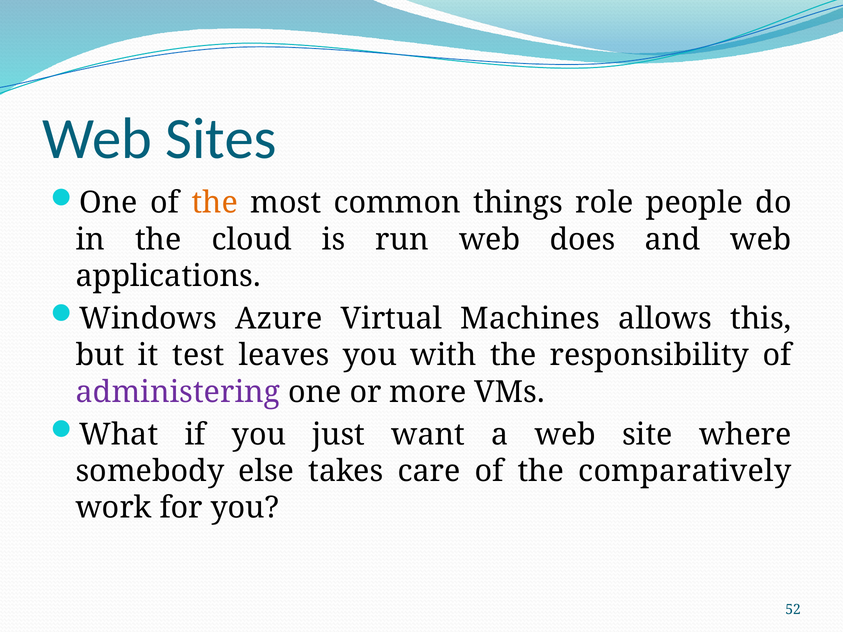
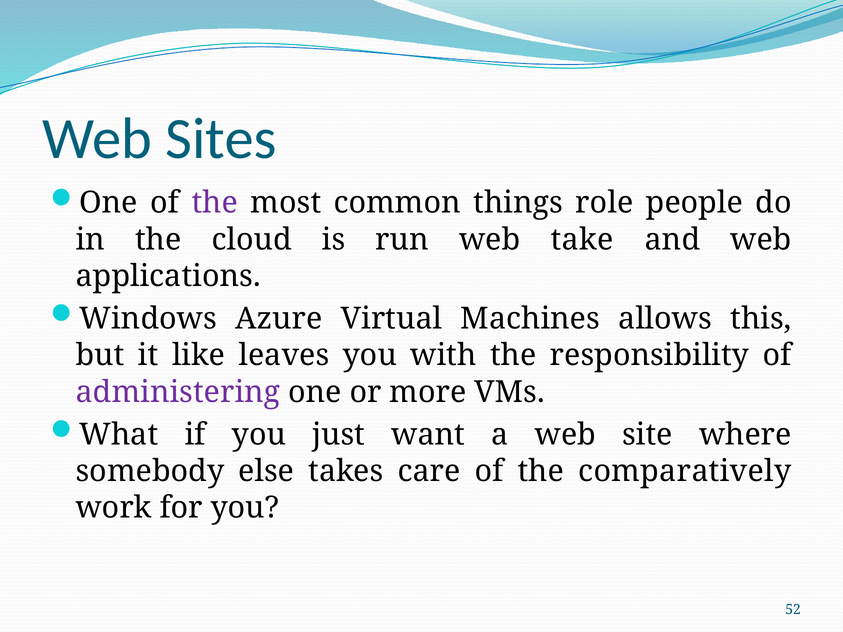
the at (215, 203) colour: orange -> purple
does: does -> take
test: test -> like
